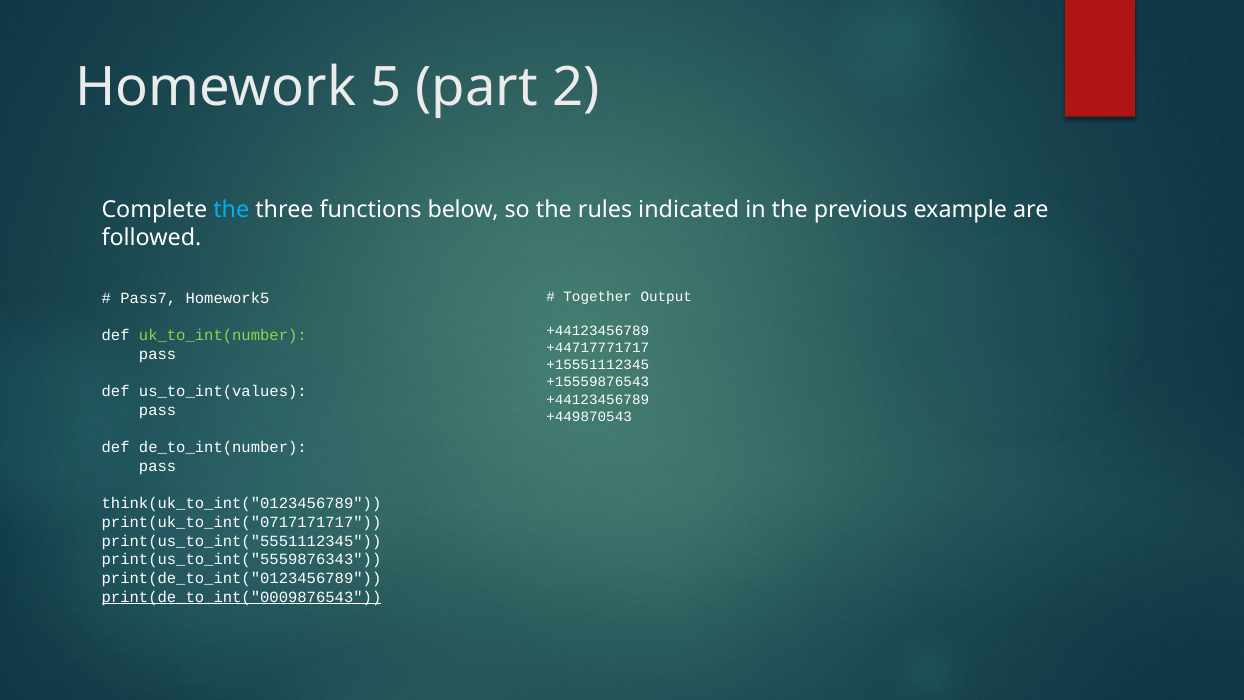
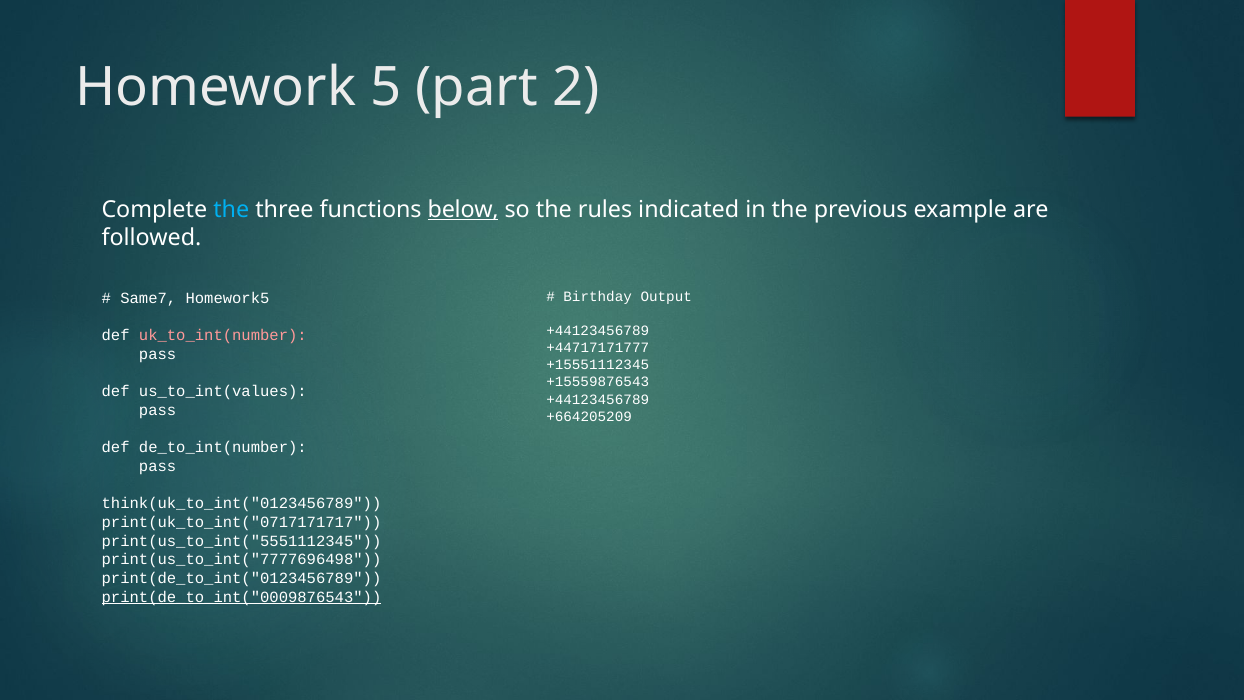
below underline: none -> present
Together: Together -> Birthday
Pass7: Pass7 -> Same7
uk_to_int(number colour: light green -> pink
+44717771717: +44717771717 -> +44717171777
+449870543: +449870543 -> +664205209
print(us_to_int("5559876343: print(us_to_int("5559876343 -> print(us_to_int("7777696498
